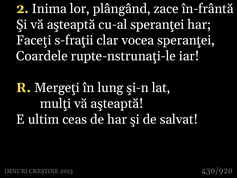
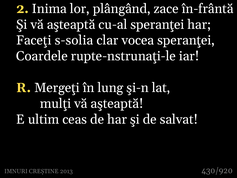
s-fraţii: s-fraţii -> s-solia
